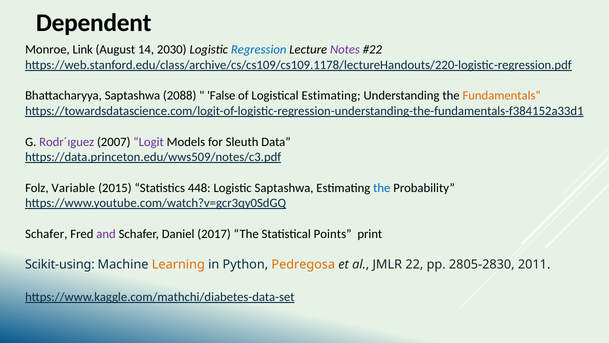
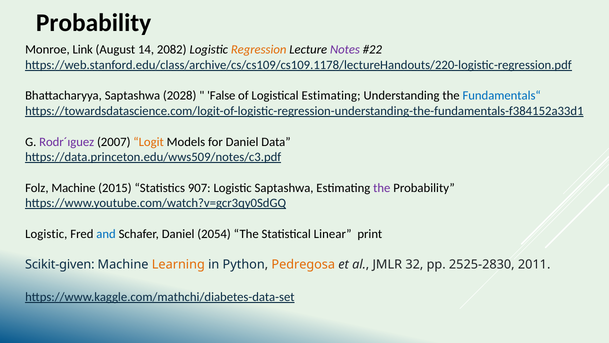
Dependent at (94, 23): Dependent -> Probability
2030: 2030 -> 2082
Regression colour: blue -> orange
2088: 2088 -> 2028
Fundamentals“ colour: orange -> blue
Logit colour: purple -> orange
for Sleuth: Sleuth -> Daniel
Folz Variable: Variable -> Machine
448: 448 -> 907
the at (382, 188) colour: blue -> purple
Schafer at (46, 234): Schafer -> Logistic
and colour: purple -> blue
2017: 2017 -> 2054
Points: Points -> Linear
Scikit-using: Scikit-using -> Scikit-given
22: 22 -> 32
2805-2830: 2805-2830 -> 2525-2830
